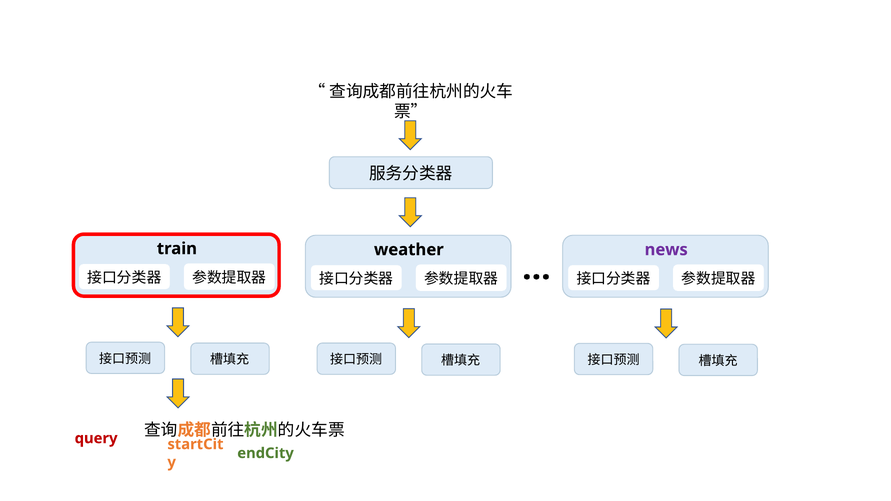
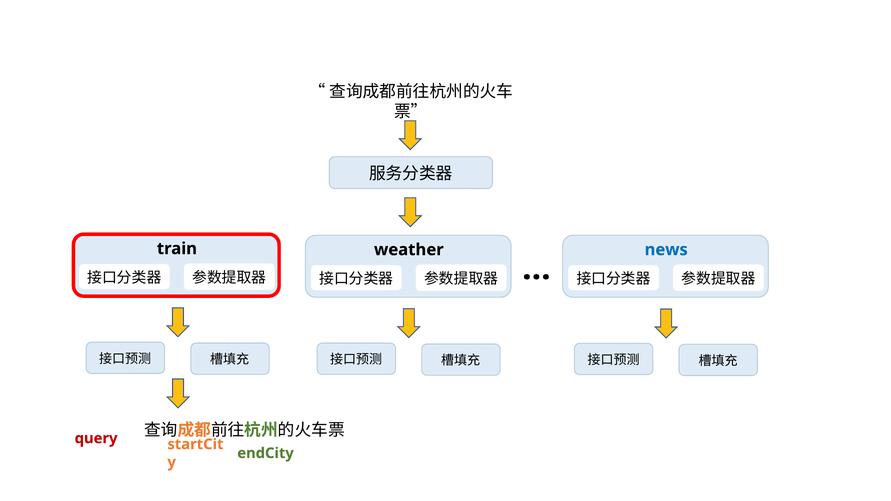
news colour: purple -> blue
